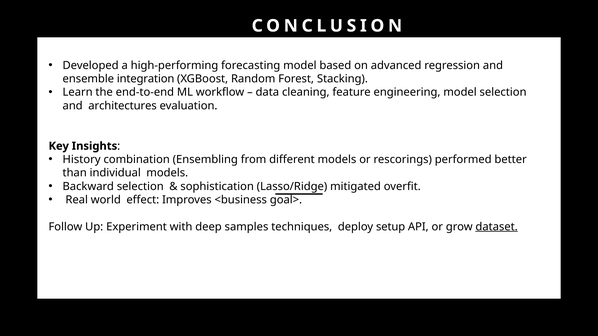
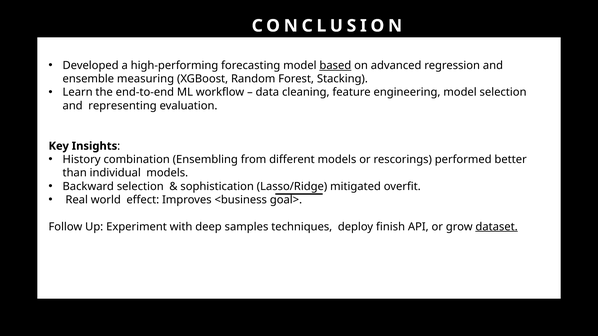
based underline: none -> present
integration: integration -> measuring
architectures: architectures -> representing
setup: setup -> finish
